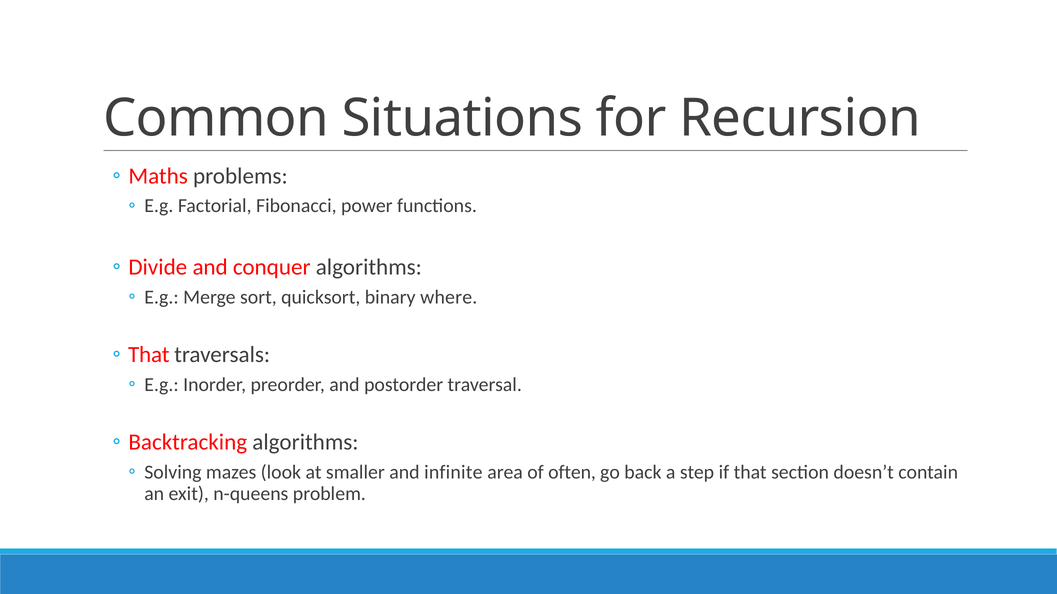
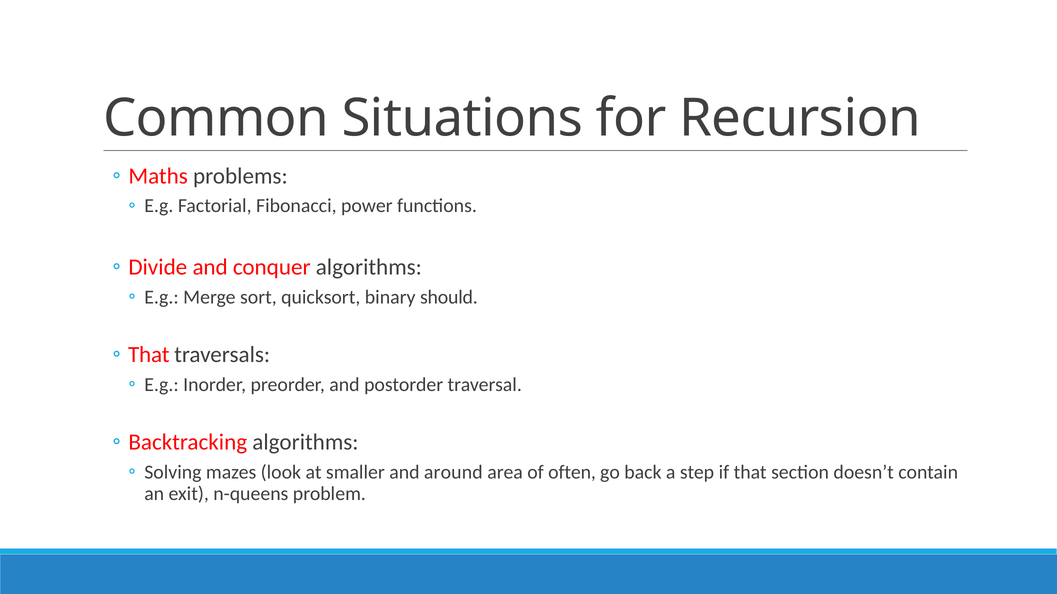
where: where -> should
infinite: infinite -> around
